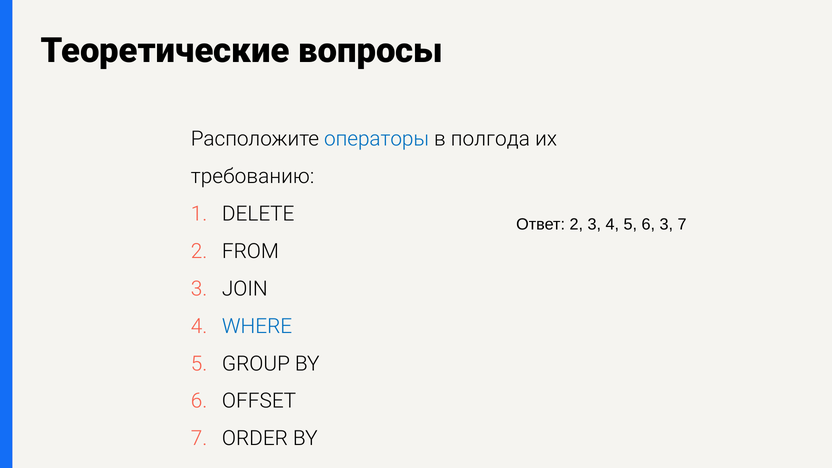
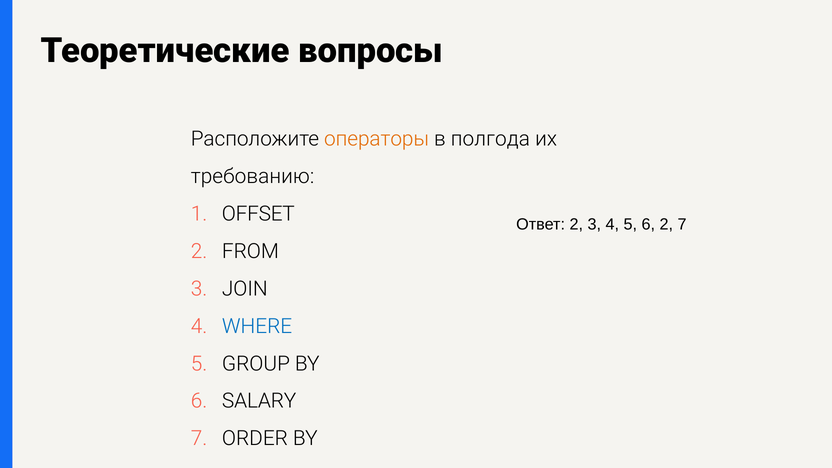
операторы colour: blue -> orange
DELETE: DELETE -> OFFSET
6 3: 3 -> 2
OFFSET: OFFSET -> SALARY
